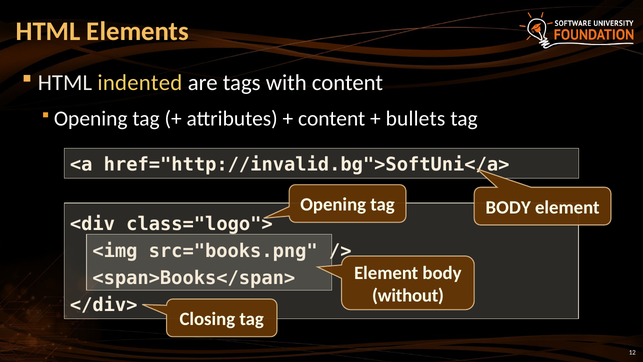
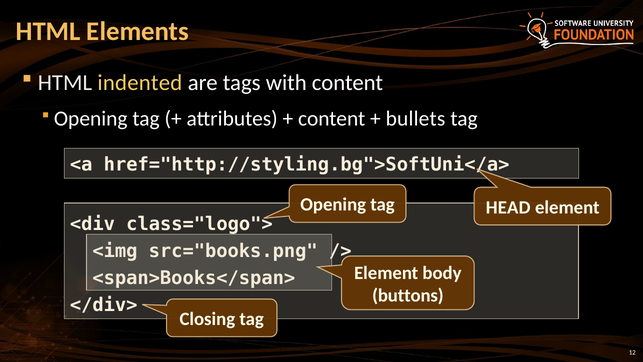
href="http://invalid.bg">SoftUni</a>: href="http://invalid.bg">SoftUni</a> -> href="http://styling.bg">SoftUni</a>
BODY at (508, 207): BODY -> HEAD
without: without -> buttons
